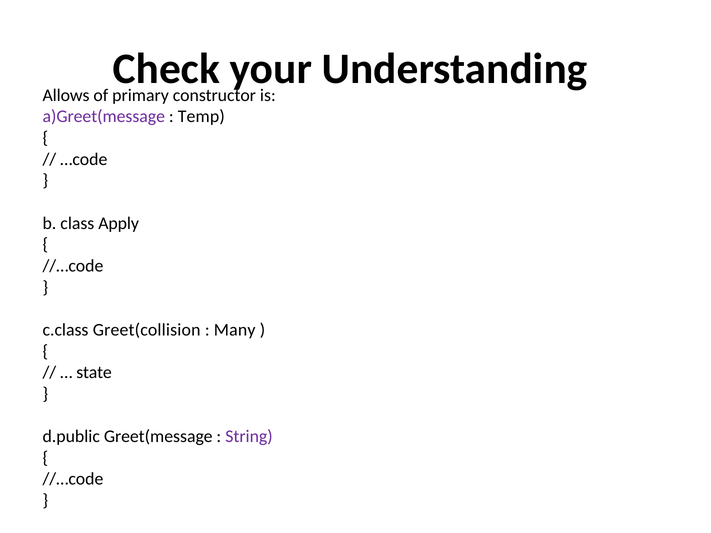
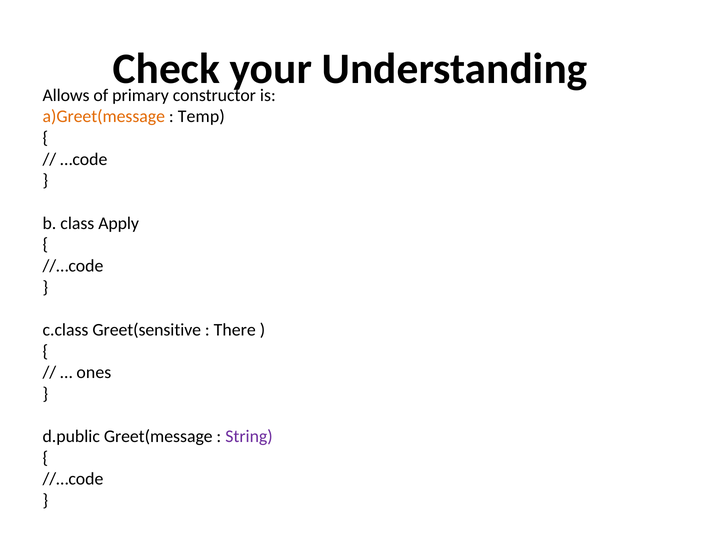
a)Greet(message colour: purple -> orange
Greet(collision: Greet(collision -> Greet(sensitive
Many: Many -> There
state: state -> ones
